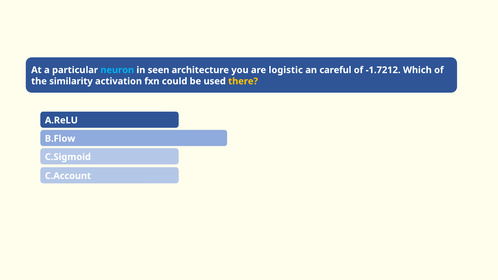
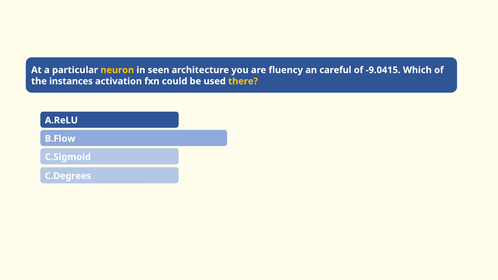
neuron colour: light blue -> yellow
logistic: logistic -> fluency
-1.7212: -1.7212 -> -9.0415
similarity: similarity -> instances
C.Account: C.Account -> C.Degrees
